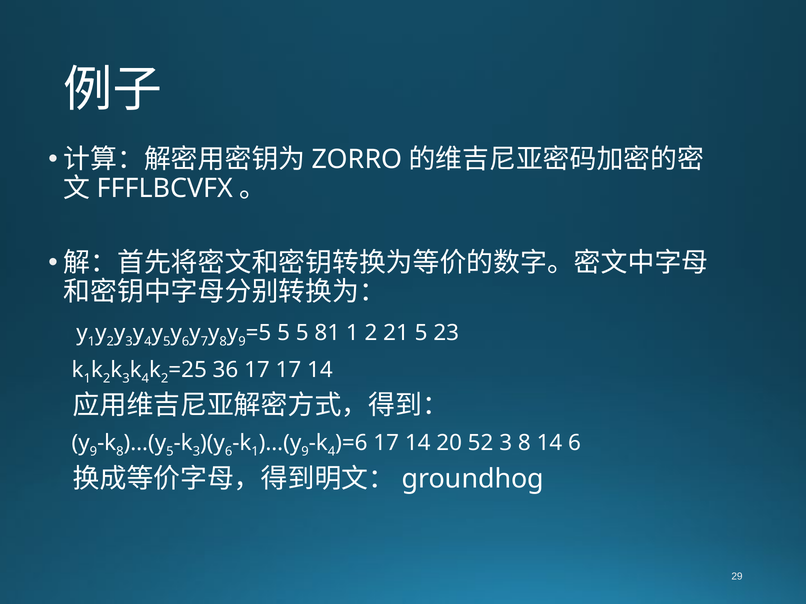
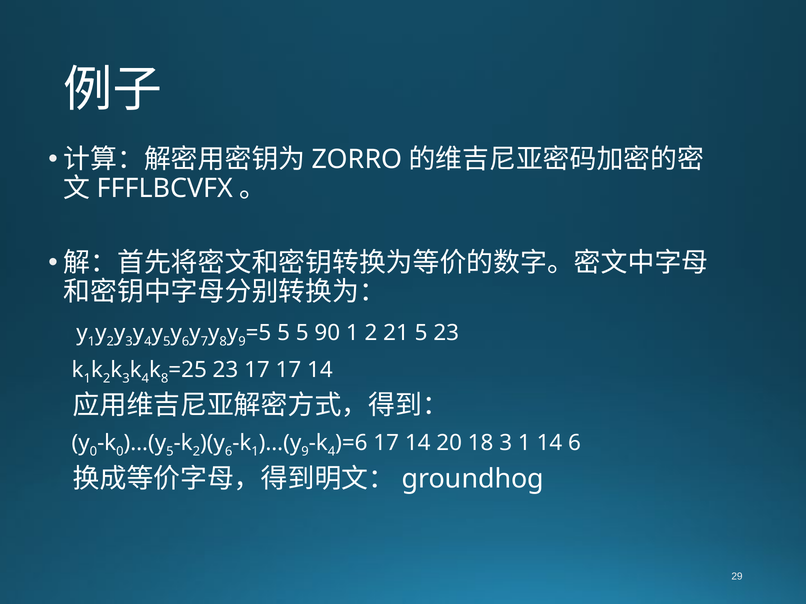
81: 81 -> 90
2 at (165, 379): 2 -> 8
36 at (225, 370): 36 -> 23
9 at (93, 452): 9 -> 0
8 at (120, 452): 8 -> 0
3 at (196, 452): 3 -> 2
52: 52 -> 18
3 8: 8 -> 1
